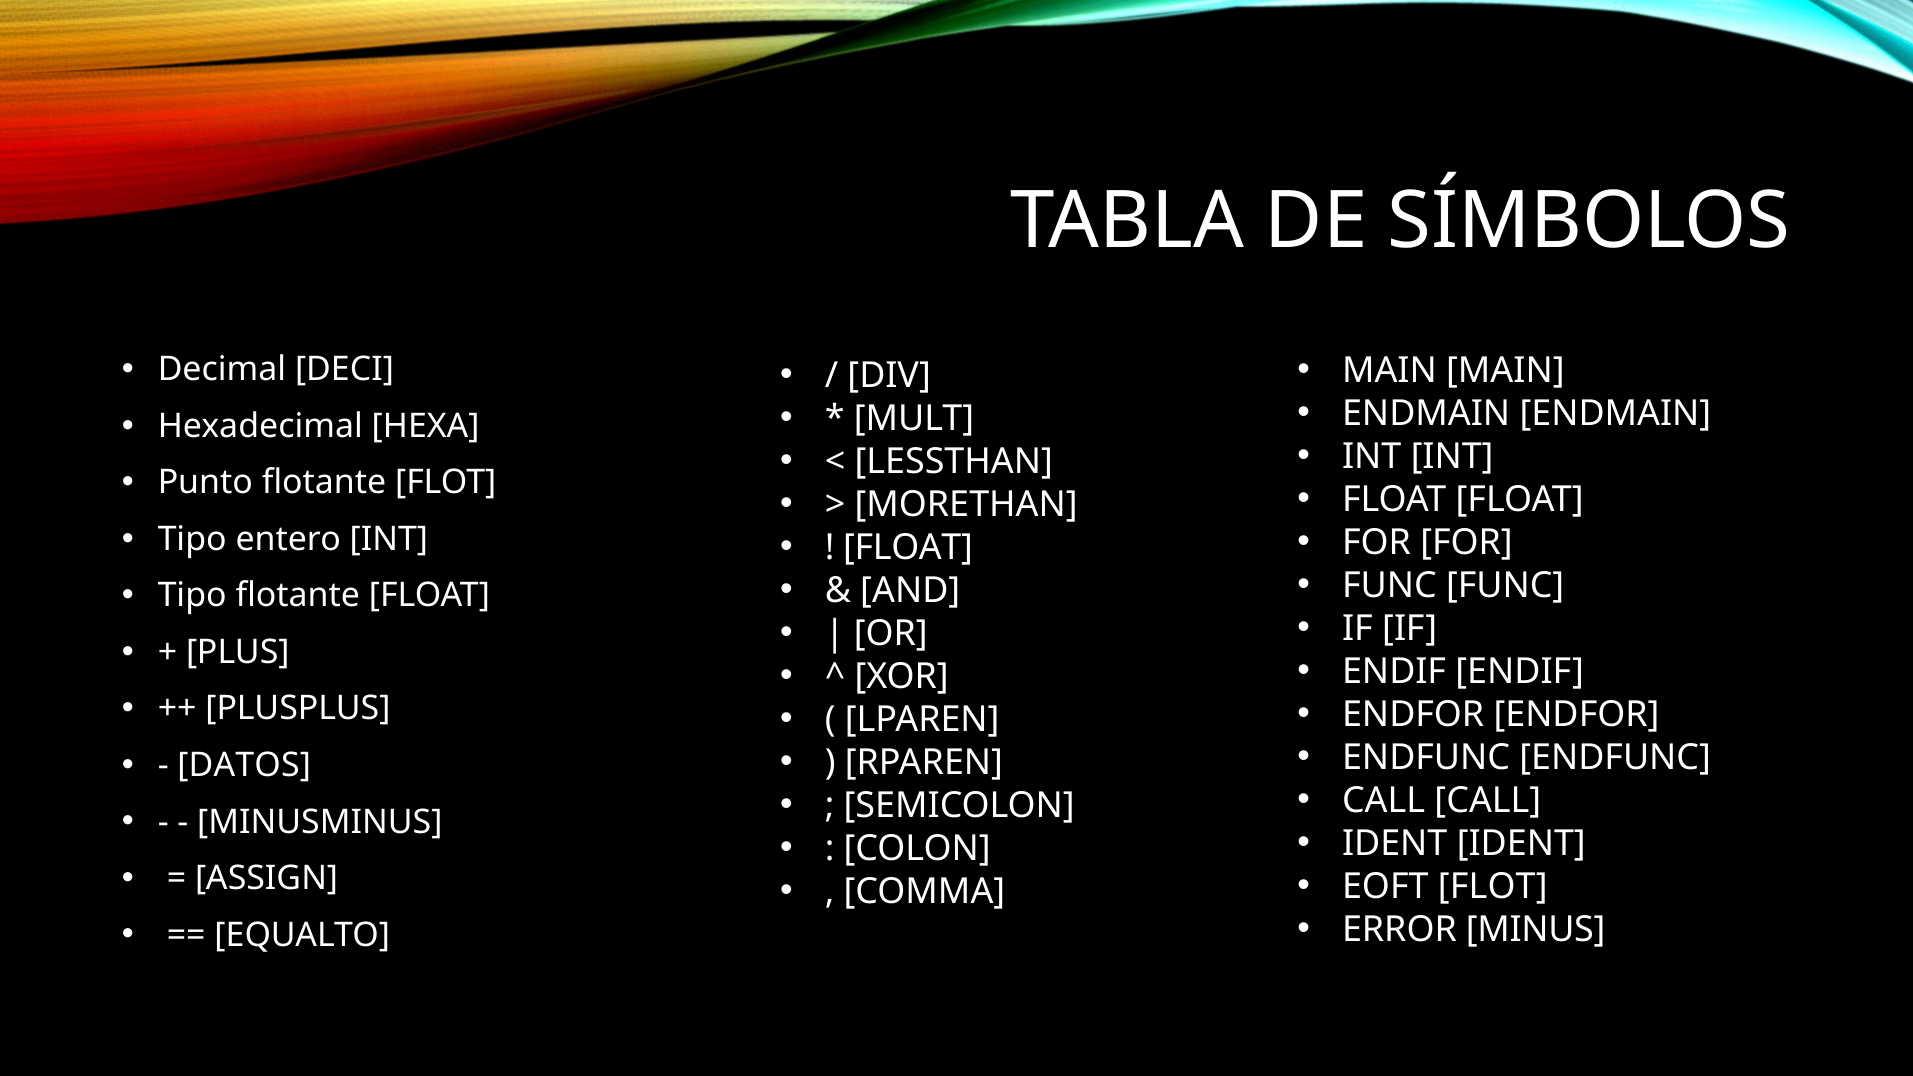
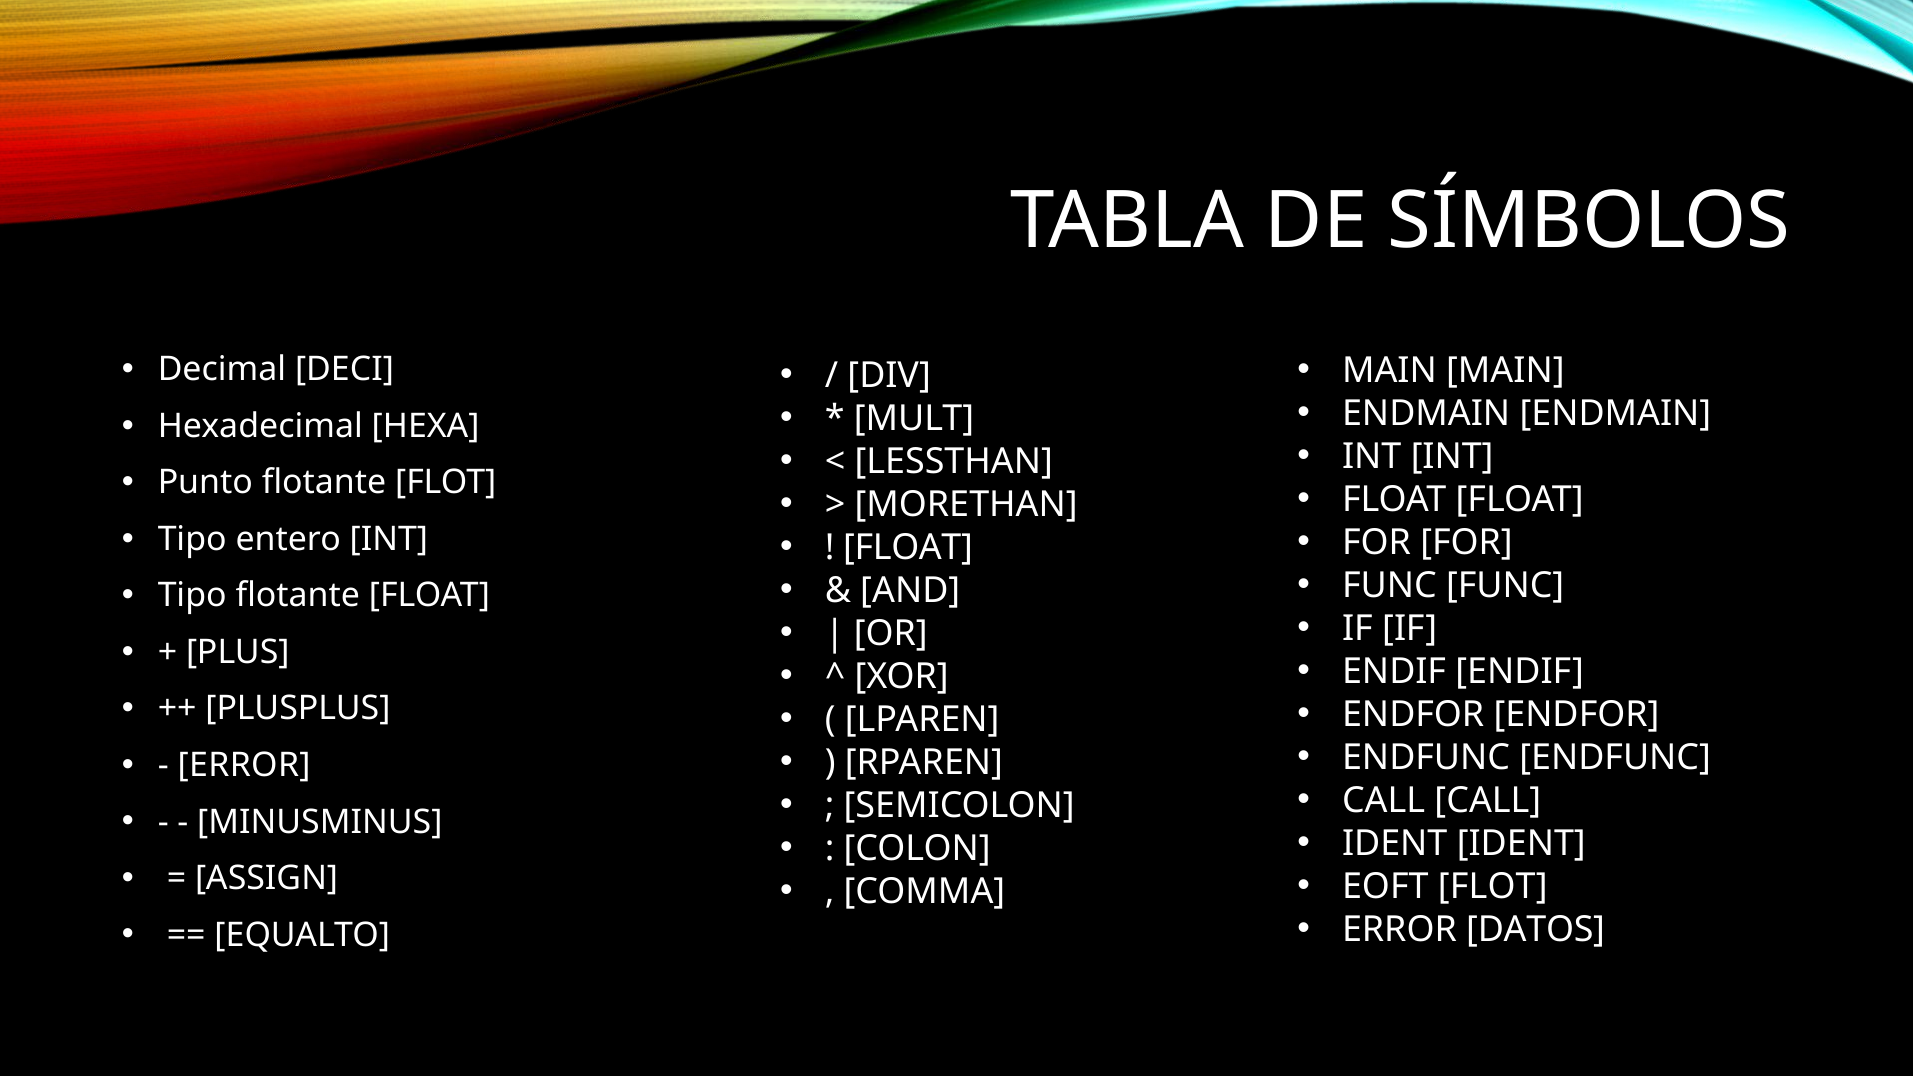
DATOS at (244, 765): DATOS -> ERROR
MINUS: MINUS -> DATOS
